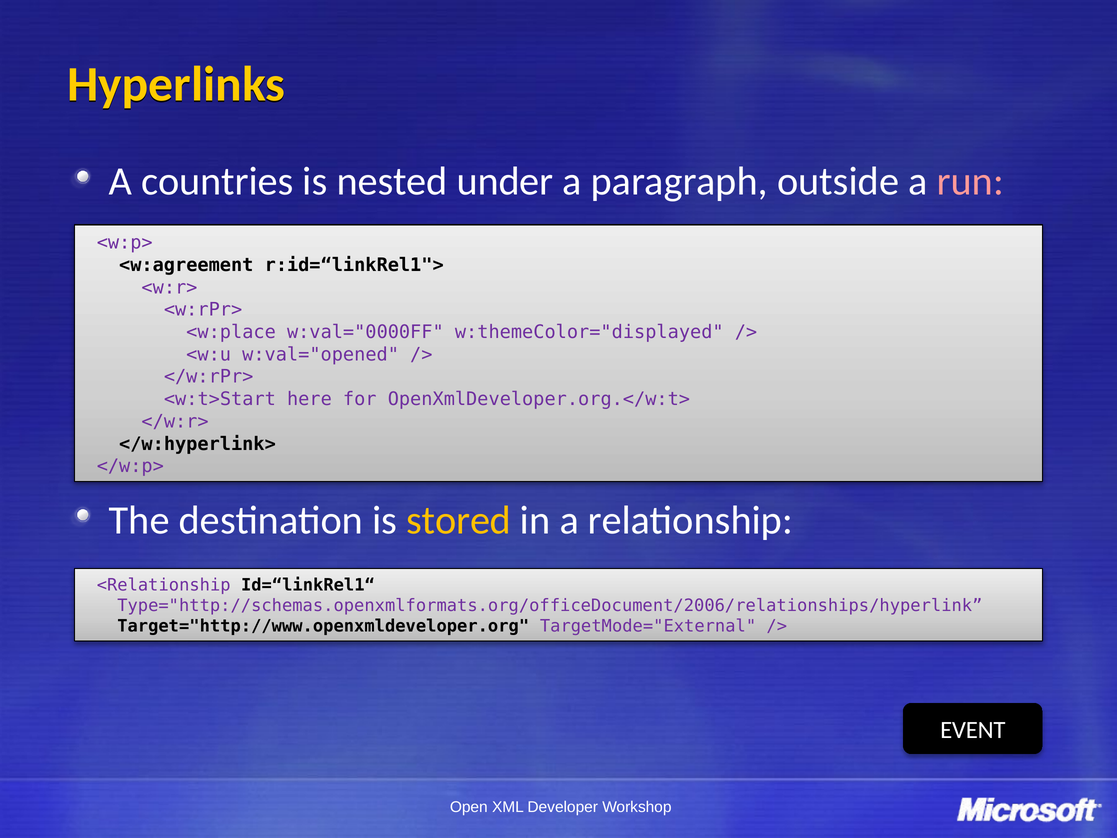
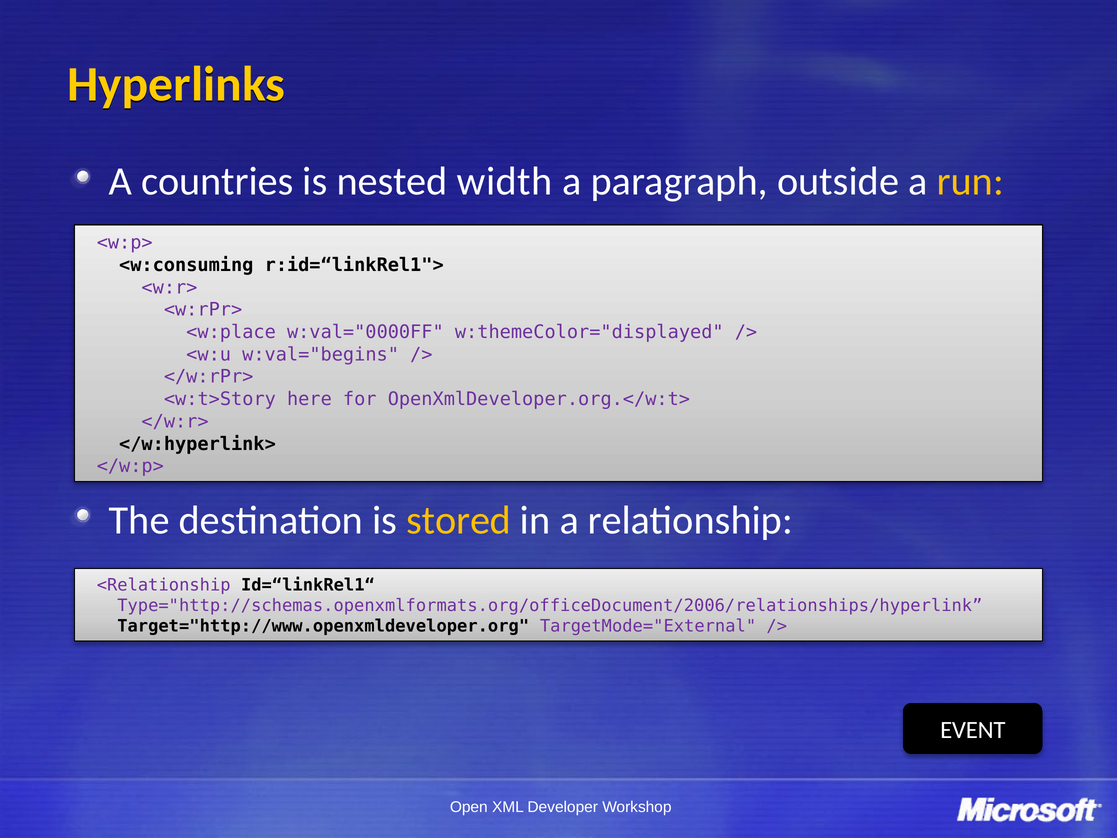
under: under -> width
run colour: pink -> yellow
<w:agreement: <w:agreement -> <w:consuming
w:val="opened: w:val="opened -> w:val="begins
<w:t>Start: <w:t>Start -> <w:t>Story
